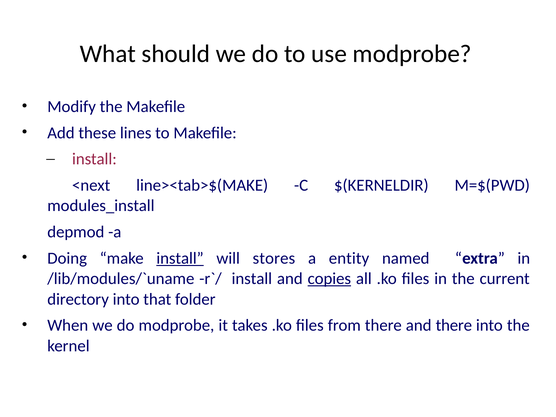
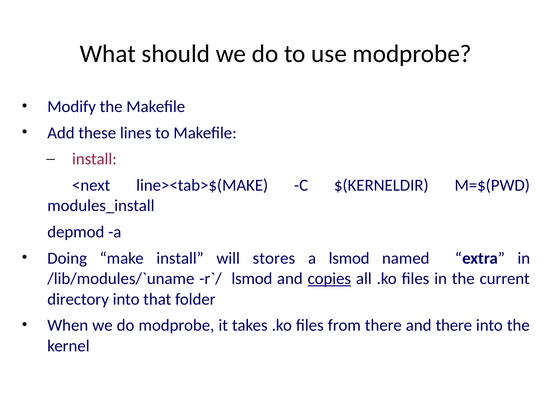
install at (180, 258) underline: present -> none
a entity: entity -> lsmod
install at (252, 279): install -> lsmod
